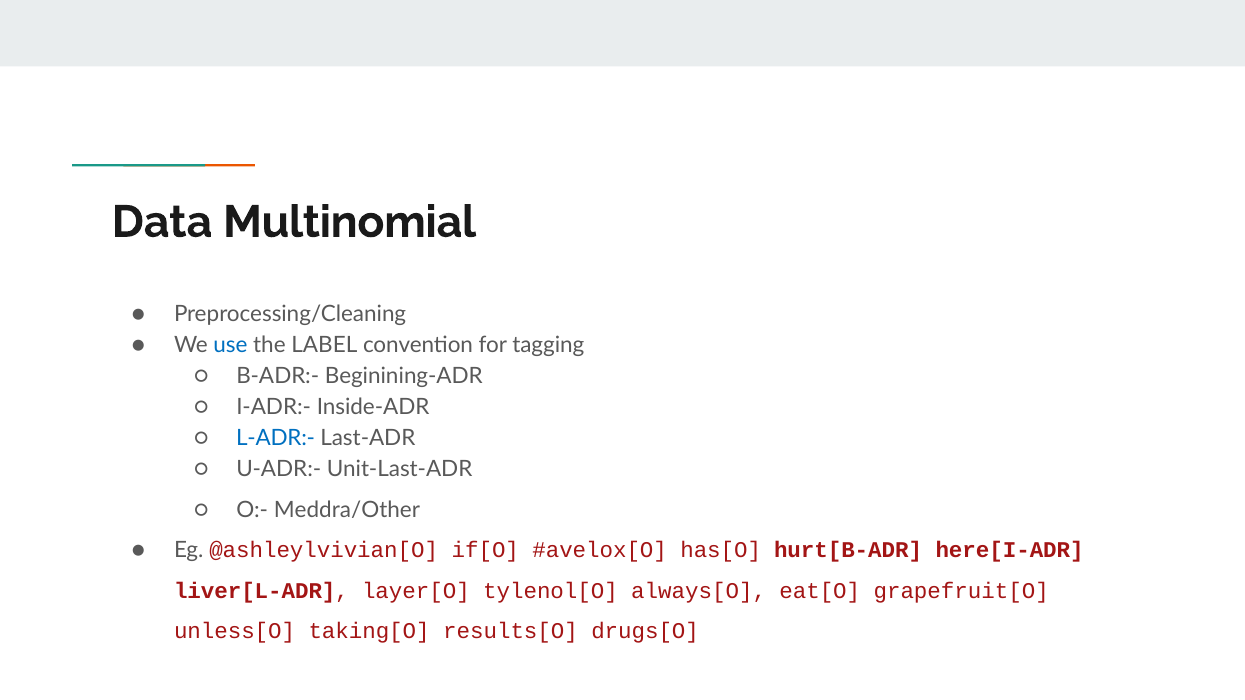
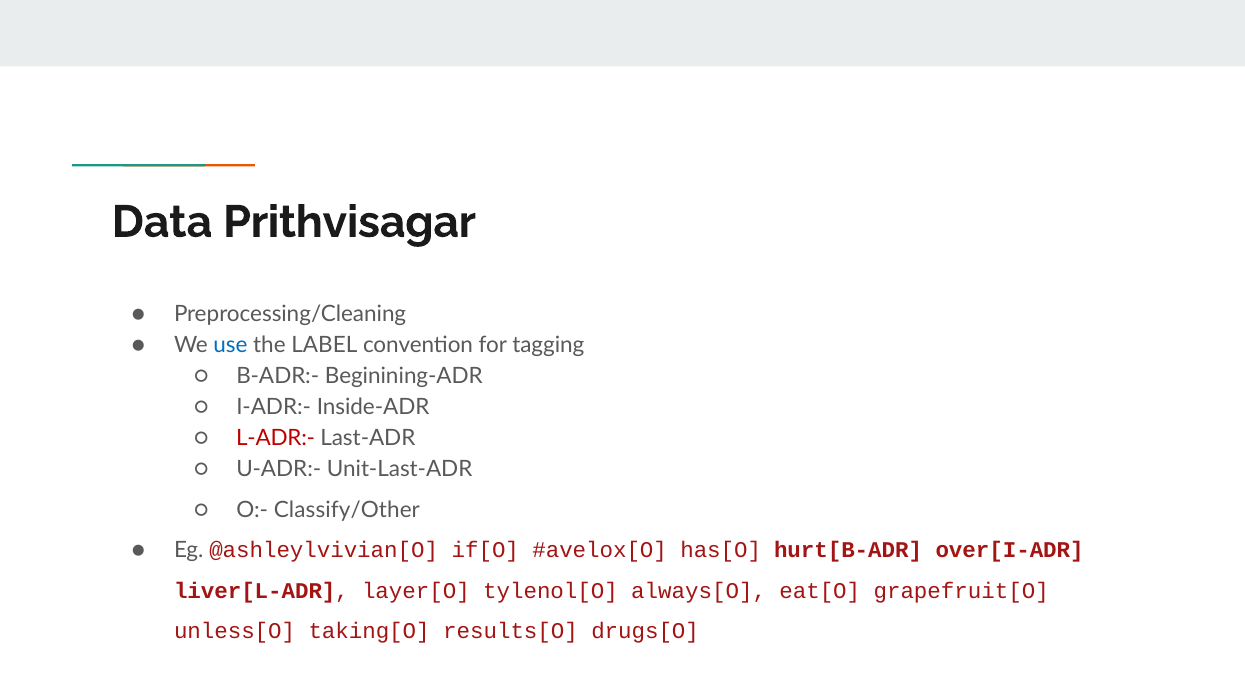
Multinomial: Multinomial -> Prithvisagar
L-ADR:- colour: blue -> red
Meddra/Other: Meddra/Other -> Classify/Other
here[I-ADR: here[I-ADR -> over[I-ADR
